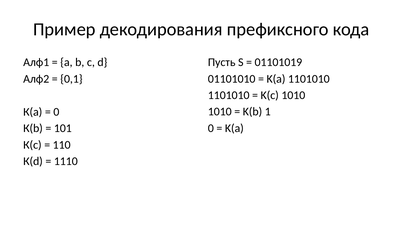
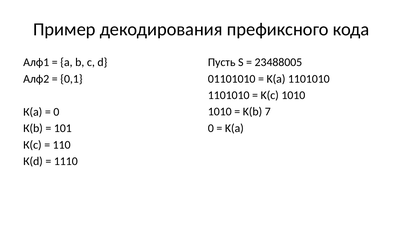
01101019: 01101019 -> 23488005
1: 1 -> 7
